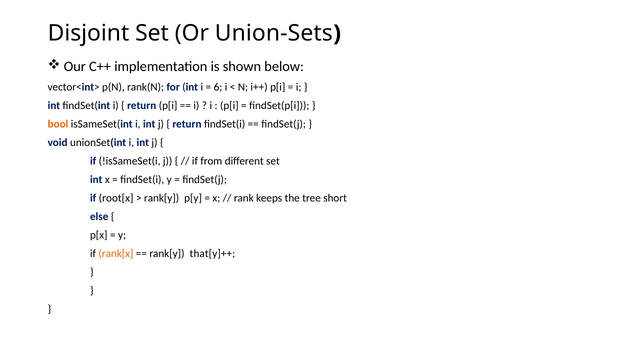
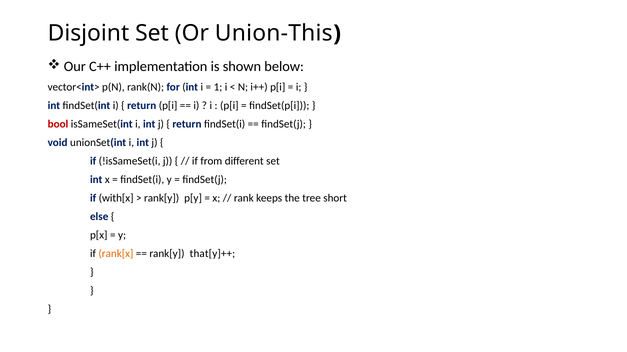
Union-Sets: Union-Sets -> Union-This
6: 6 -> 1
bool colour: orange -> red
root[x: root[x -> with[x
